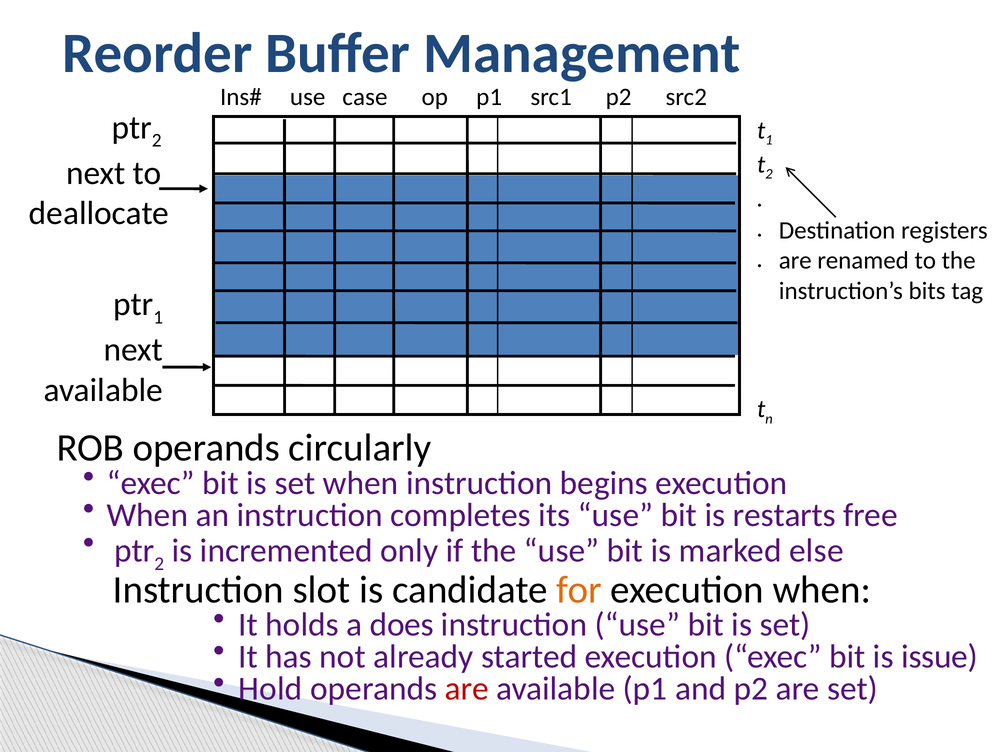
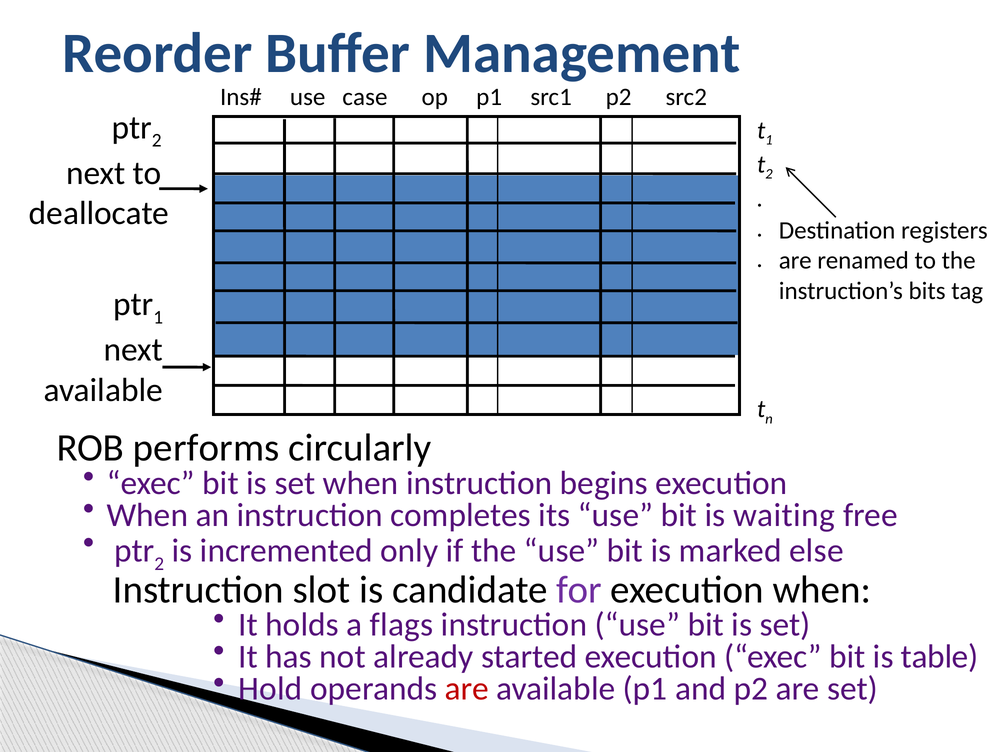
ROB operands: operands -> performs
restarts: restarts -> waiting
for colour: orange -> purple
does: does -> flags
issue: issue -> table
